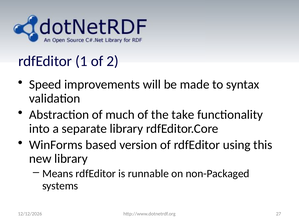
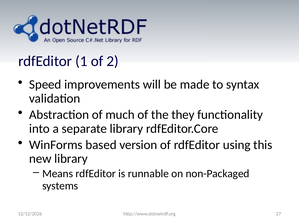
take: take -> they
